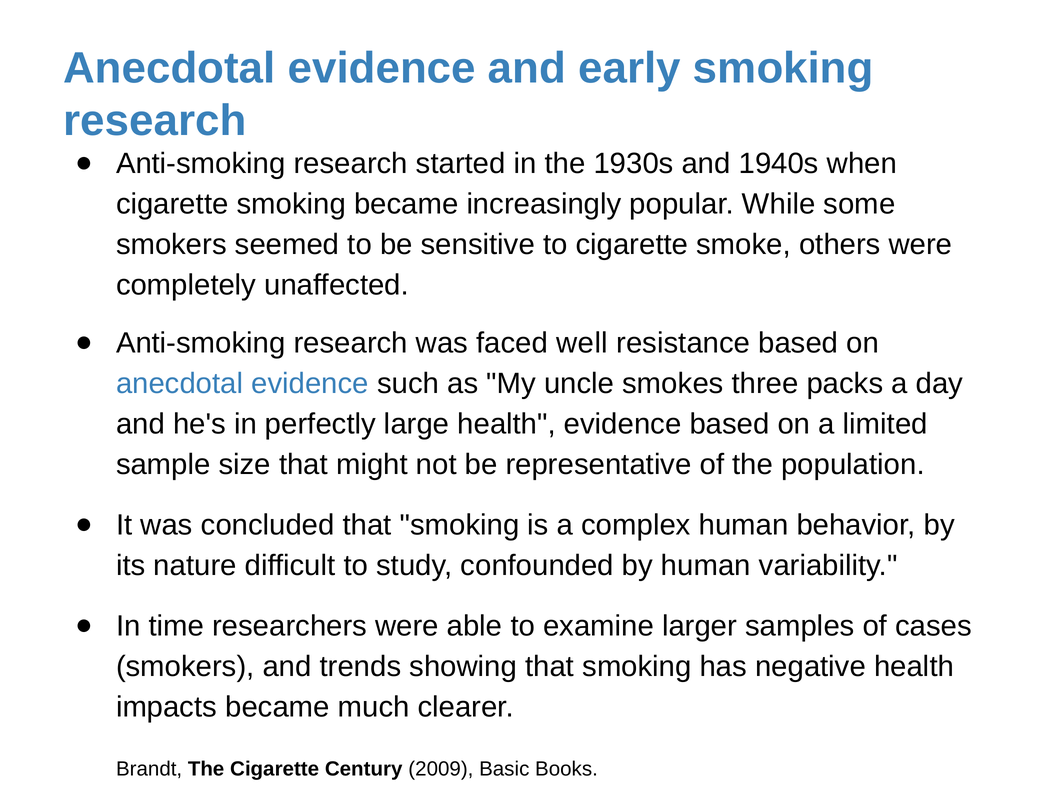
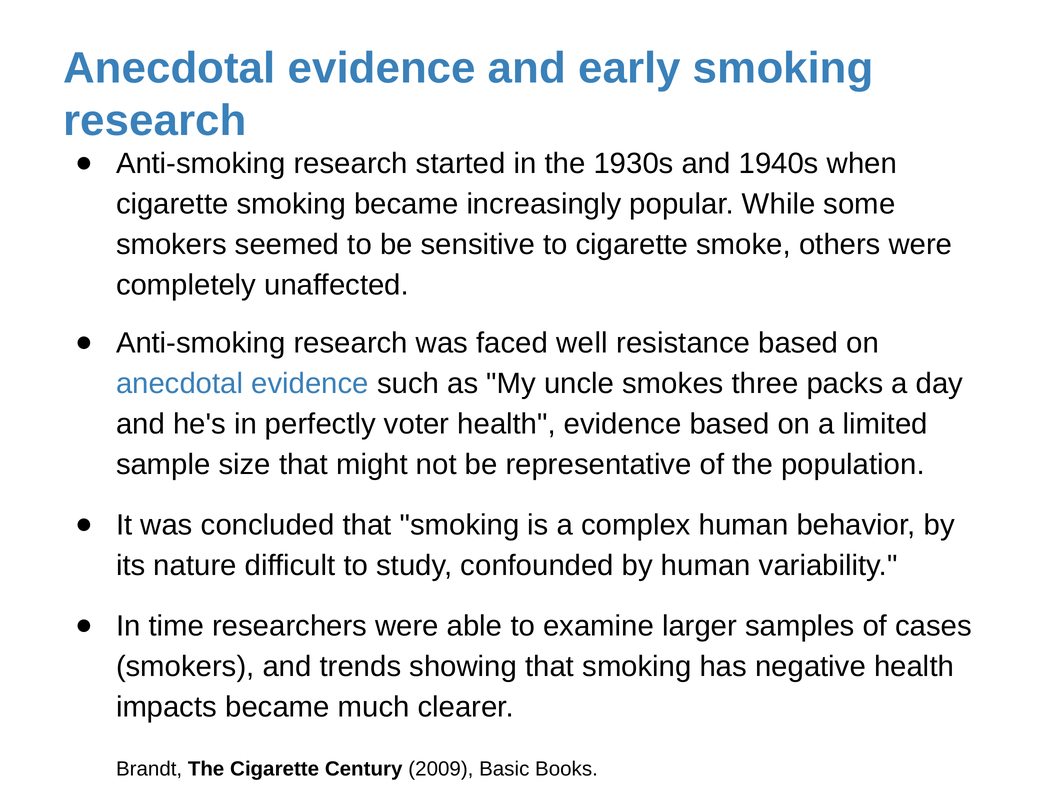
large: large -> voter
